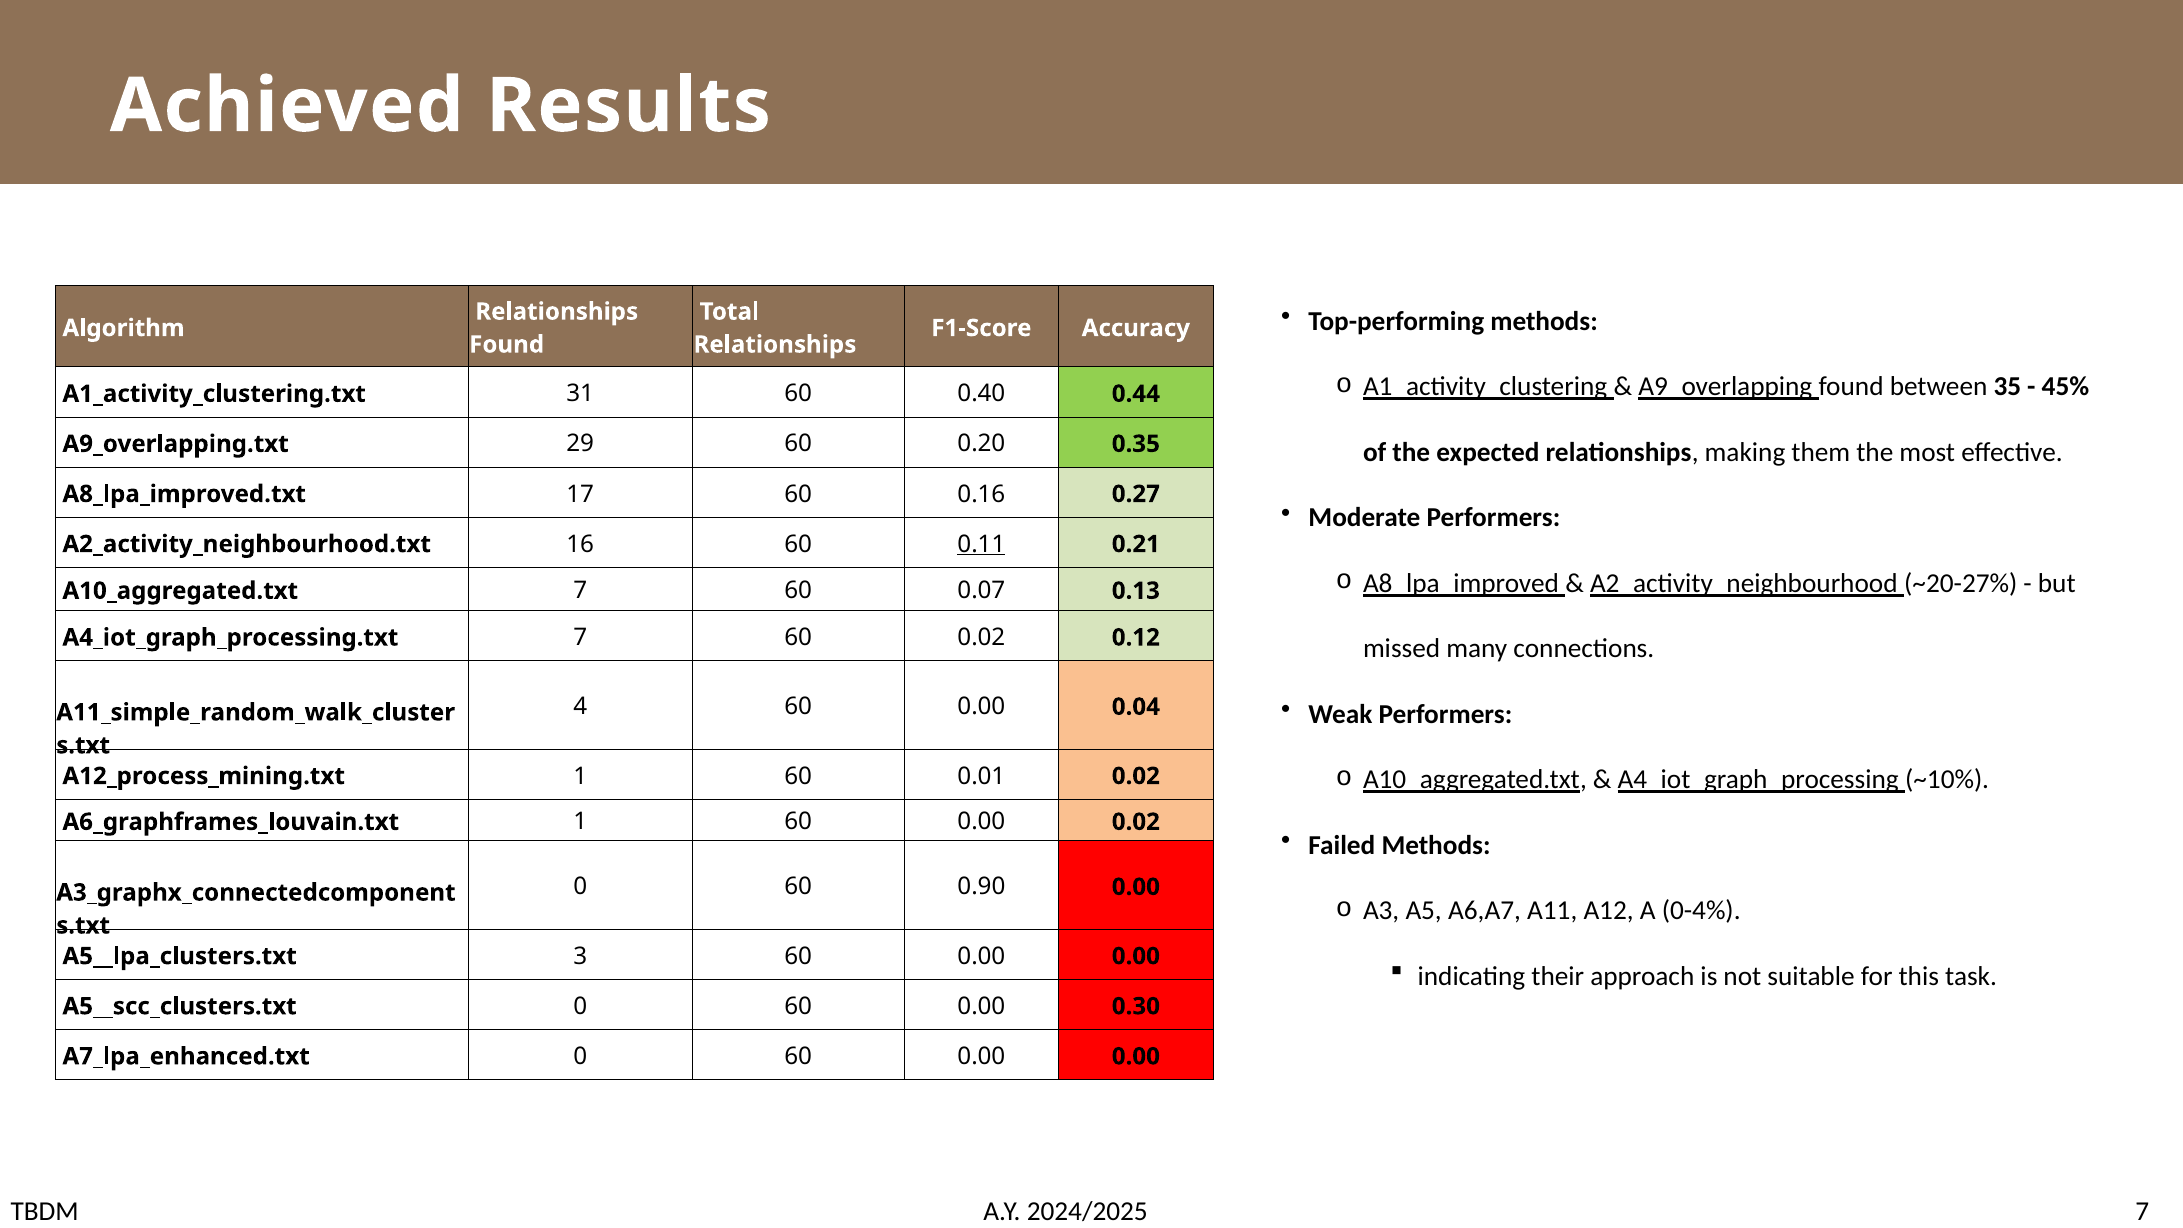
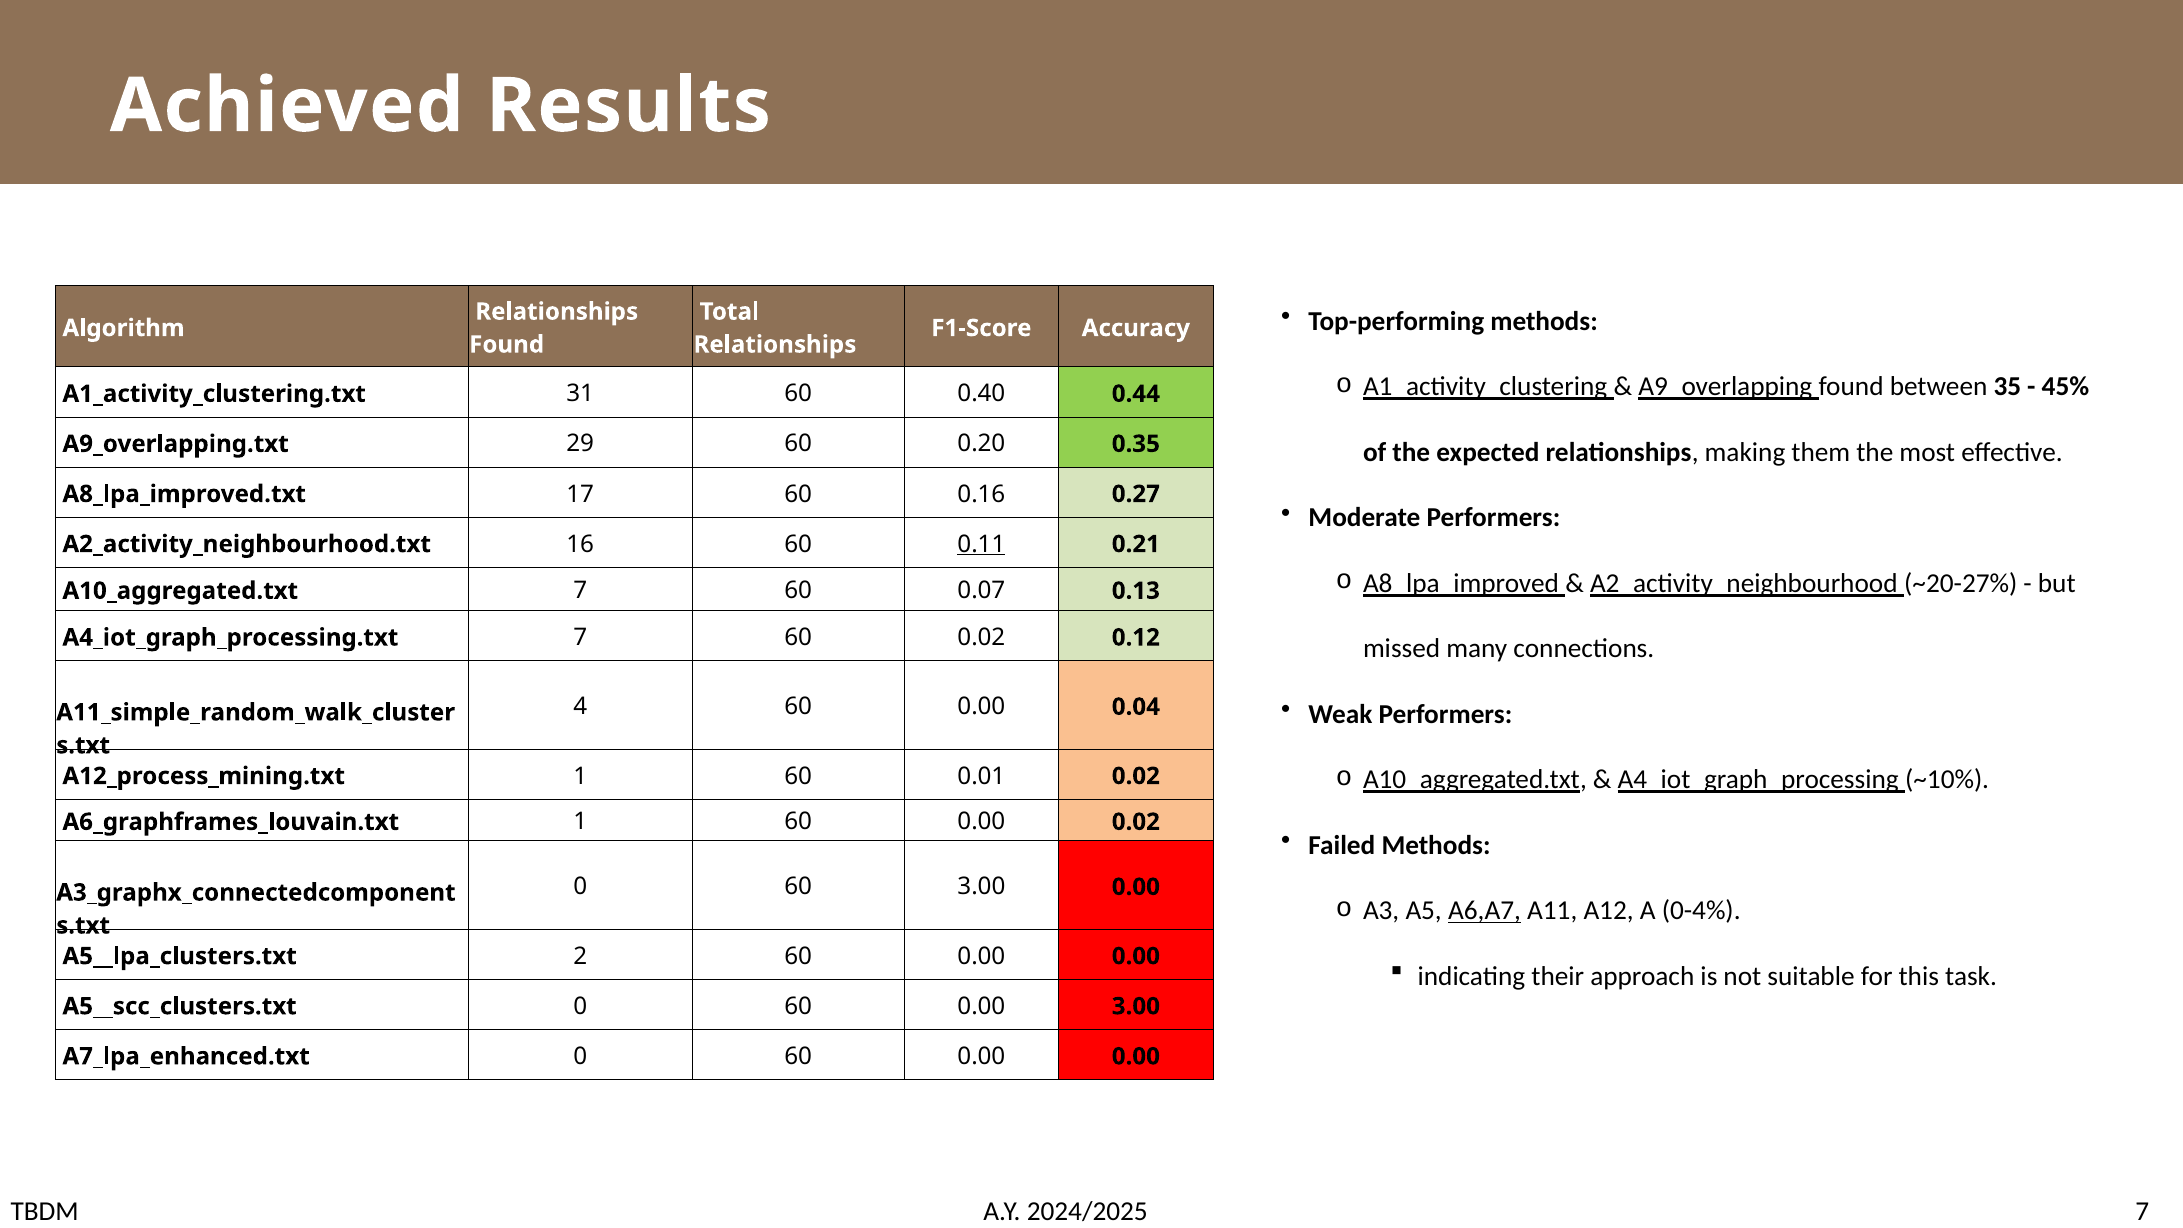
60 0.90: 0.90 -> 3.00
A6,A7 underline: none -> present
3: 3 -> 2
0.00 0.30: 0.30 -> 3.00
